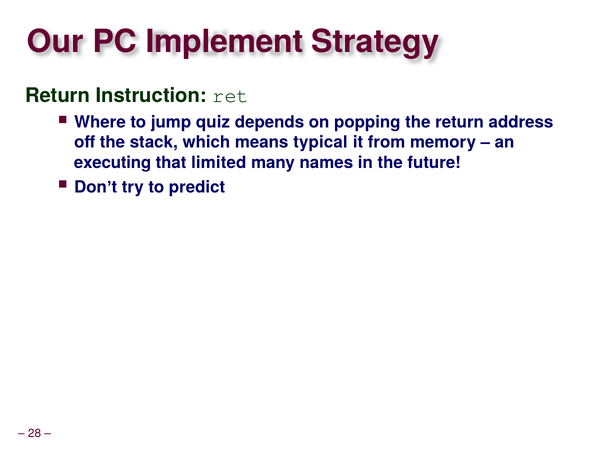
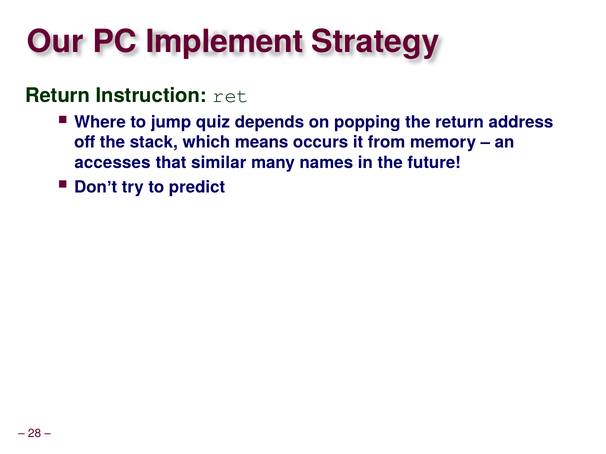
typical: typical -> occurs
executing: executing -> accesses
limited: limited -> similar
